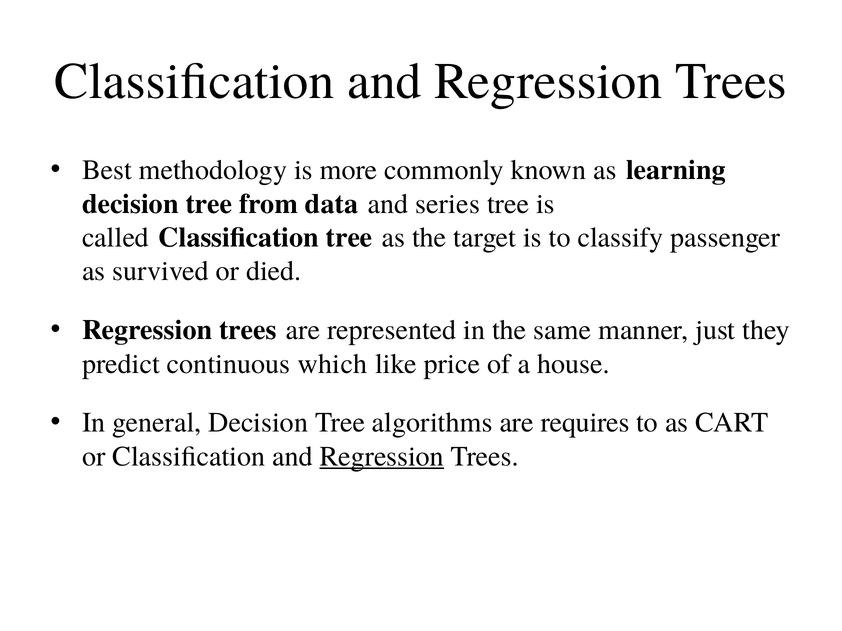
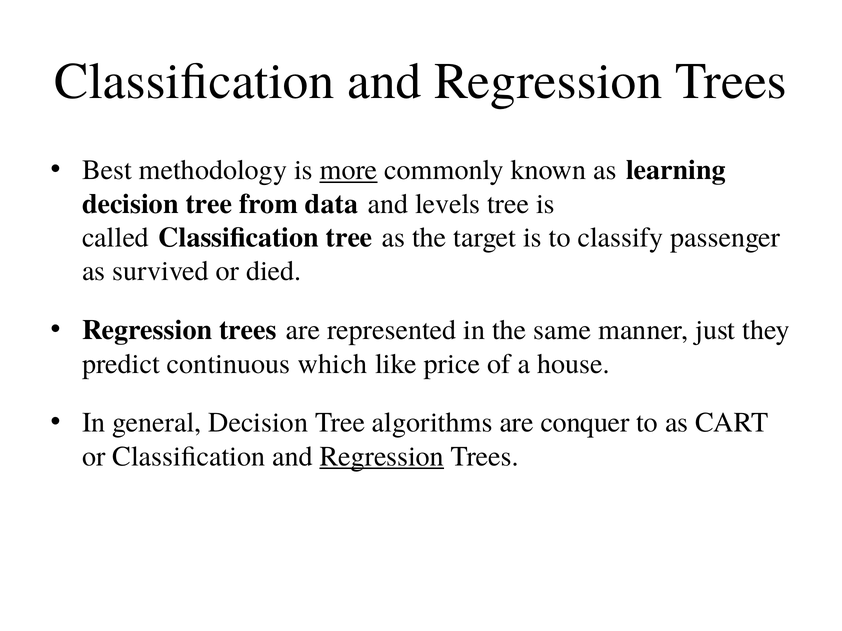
more underline: none -> present
series: series -> levels
requires: requires -> conquer
